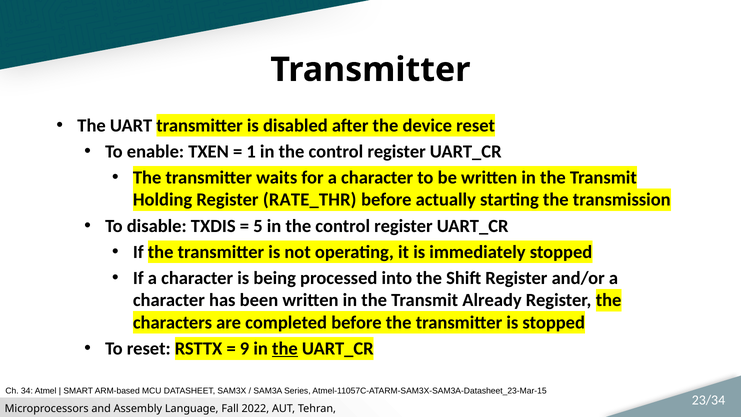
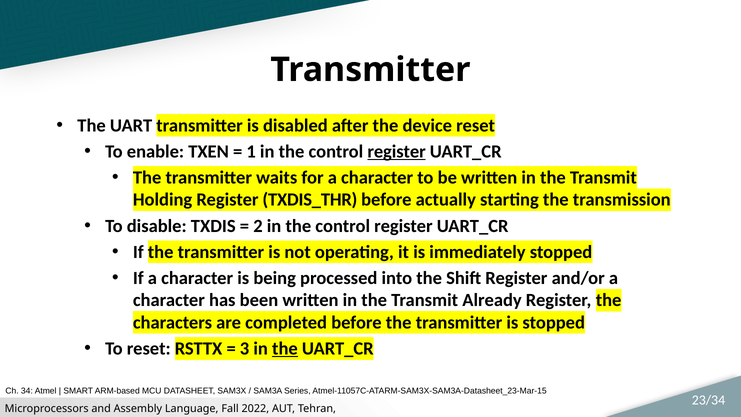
register at (397, 151) underline: none -> present
RATE_THR: RATE_THR -> TXDIS_THR
5: 5 -> 2
9: 9 -> 3
